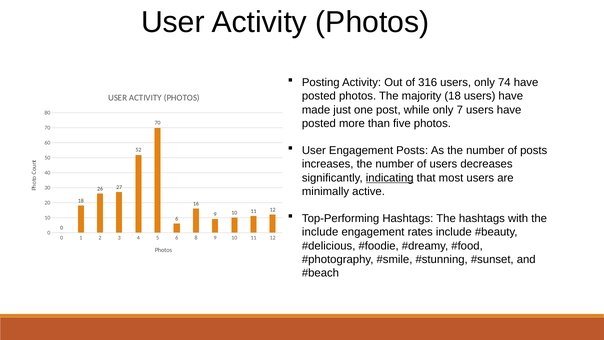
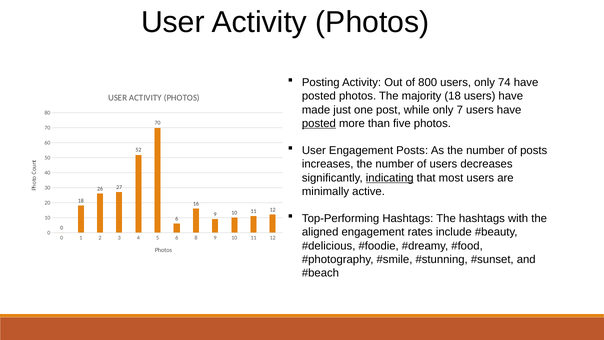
316: 316 -> 800
posted at (319, 123) underline: none -> present
include at (320, 232): include -> aligned
